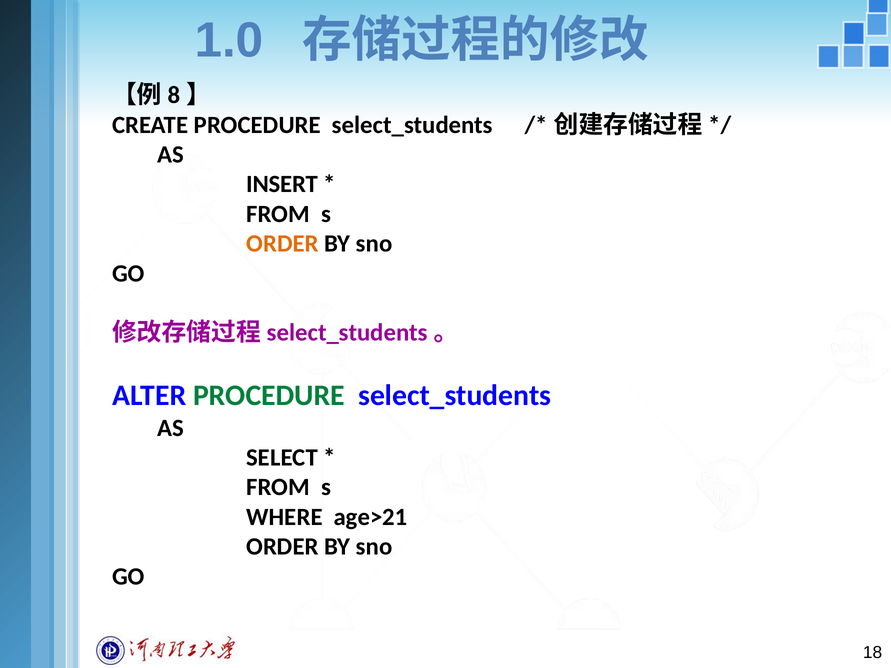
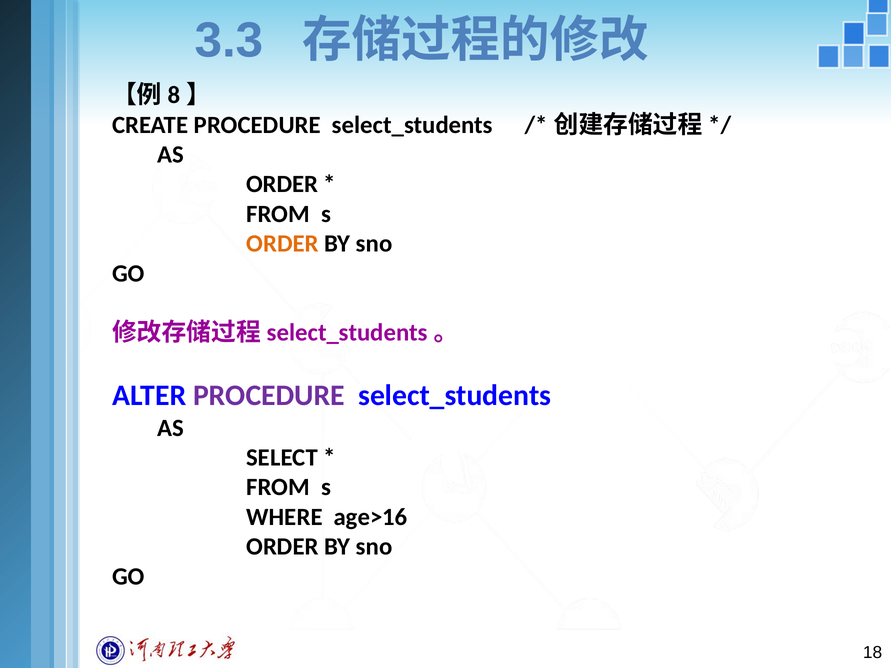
1.0: 1.0 -> 3.3
INSERT at (282, 184): INSERT -> ORDER
PROCEDURE at (269, 396) colour: green -> purple
age>21: age>21 -> age>16
